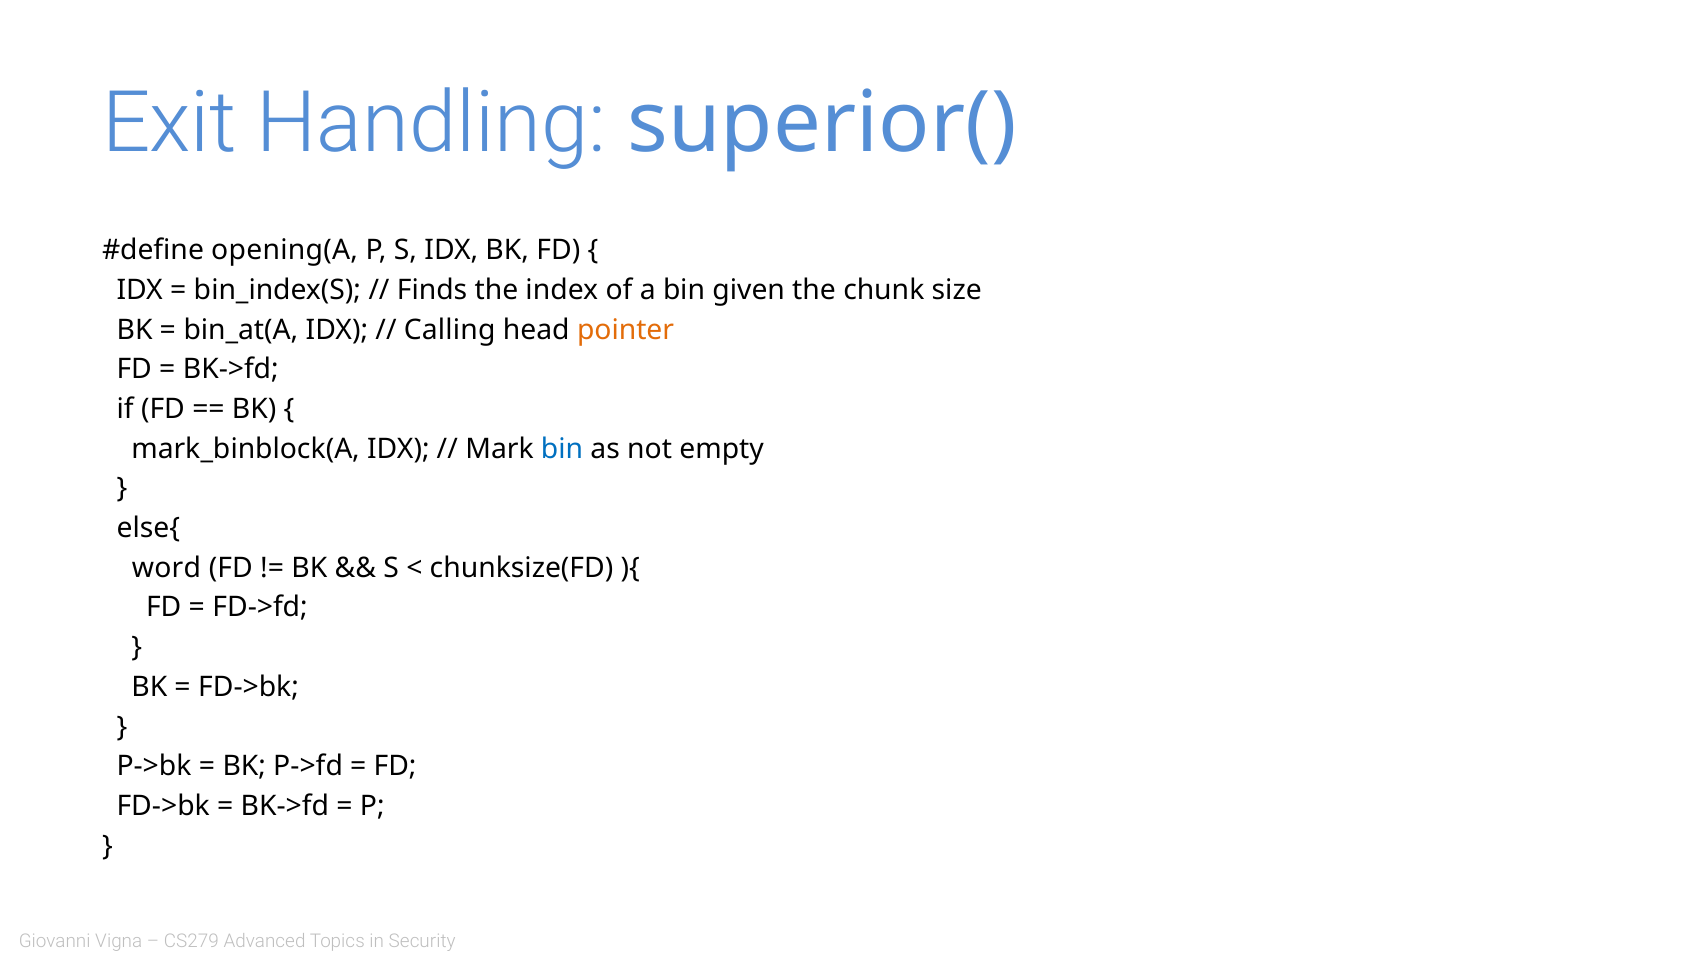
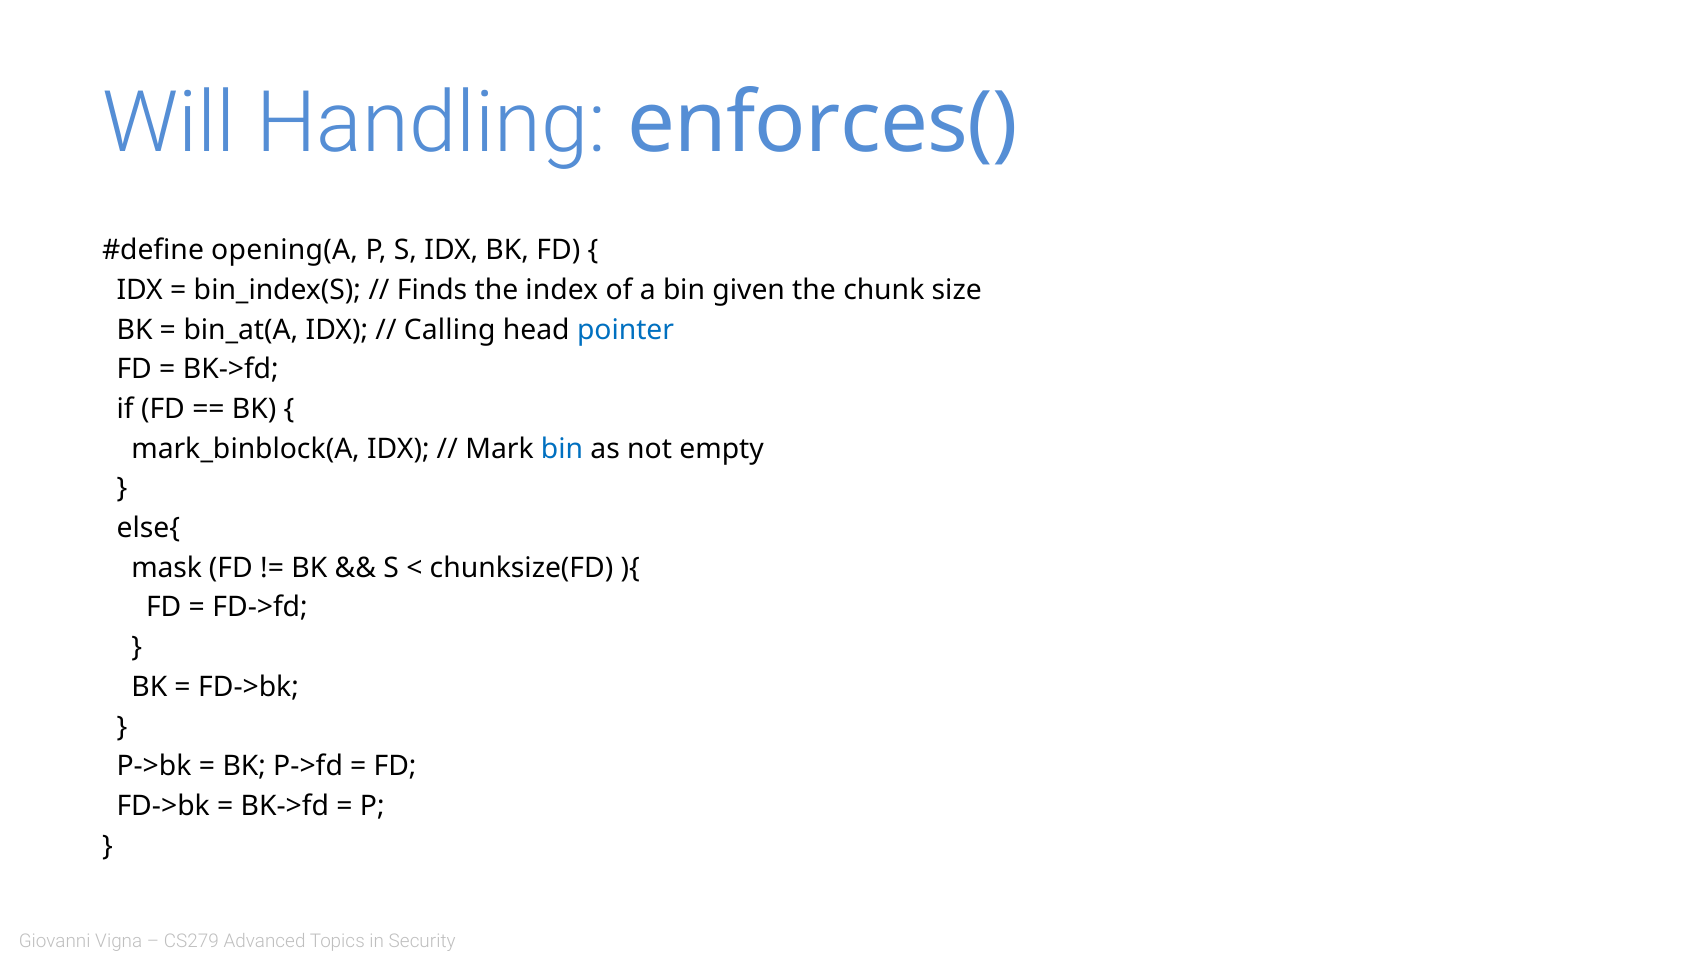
Exit: Exit -> Will
superior(: superior( -> enforces(
pointer colour: orange -> blue
word: word -> mask
